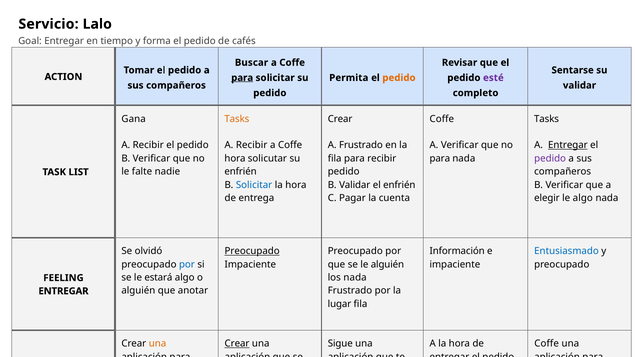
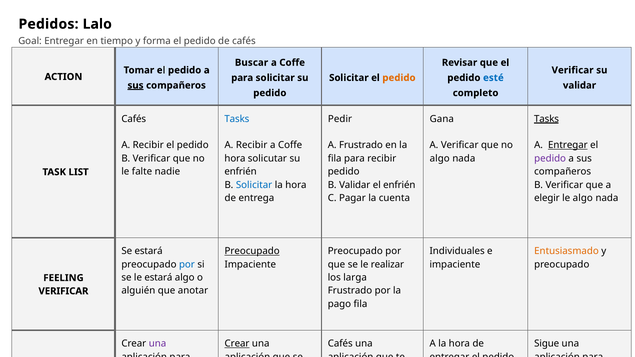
Servicio at (49, 24): Servicio -> Pedidos
Sentarse at (573, 70): Sentarse -> Verificar
para at (242, 78) underline: present -> none
Permita at (349, 78): Permita -> Solicitar
esté colour: purple -> blue
sus at (135, 85) underline: none -> present
Gana at (134, 119): Gana -> Cafés
Tasks at (237, 119) colour: orange -> blue
Crear at (340, 119): Crear -> Pedir
Coffe at (442, 119): Coffe -> Gana
Tasks at (547, 119) underline: none -> present
para at (440, 159): para -> algo
Se olvidó: olvidó -> estará
Información at (457, 251): Información -> Individuales
Entusiasmado colour: blue -> orange
le alguién: alguién -> realizar
los nada: nada -> larga
ENTREGAR at (63, 291): ENTREGAR -> VERIFICAR
lugar: lugar -> pago
una at (158, 344) colour: orange -> purple
Sigue at (340, 344): Sigue -> Cafés
Coffe at (547, 344): Coffe -> Sigue
